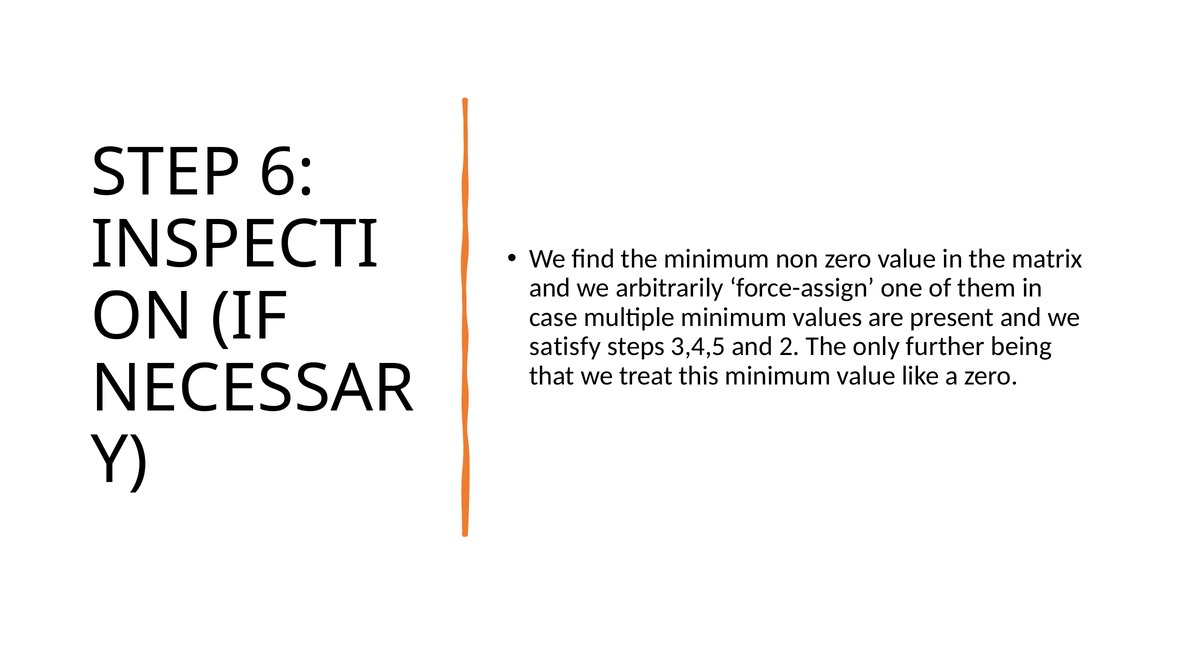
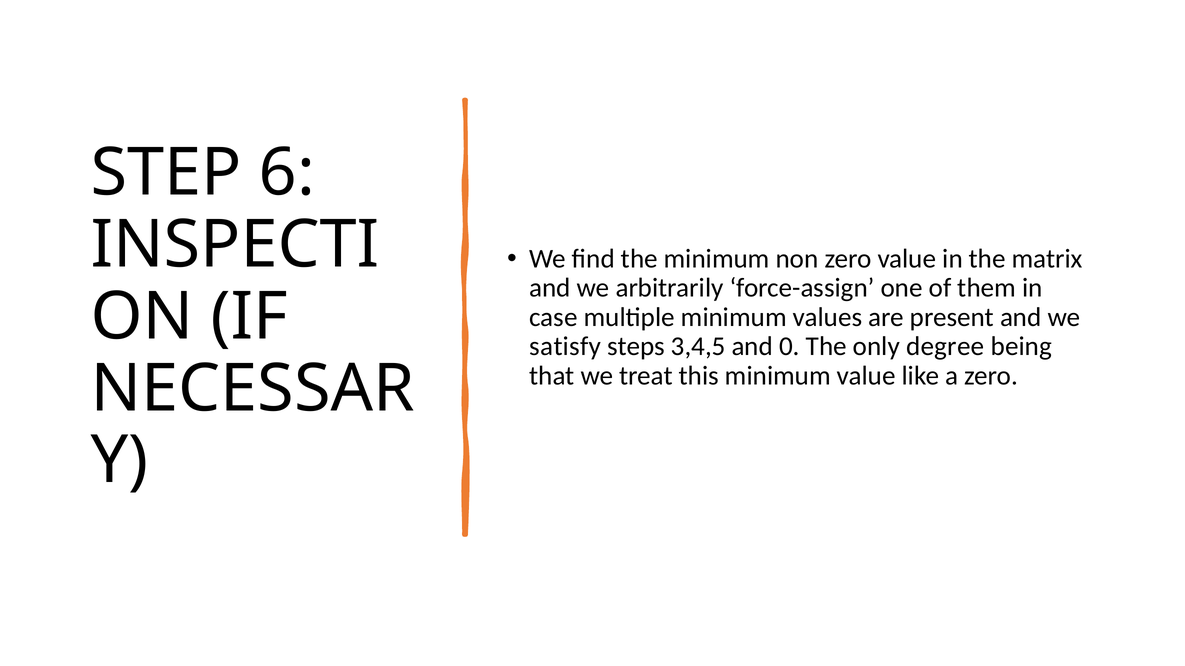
2: 2 -> 0
further: further -> degree
